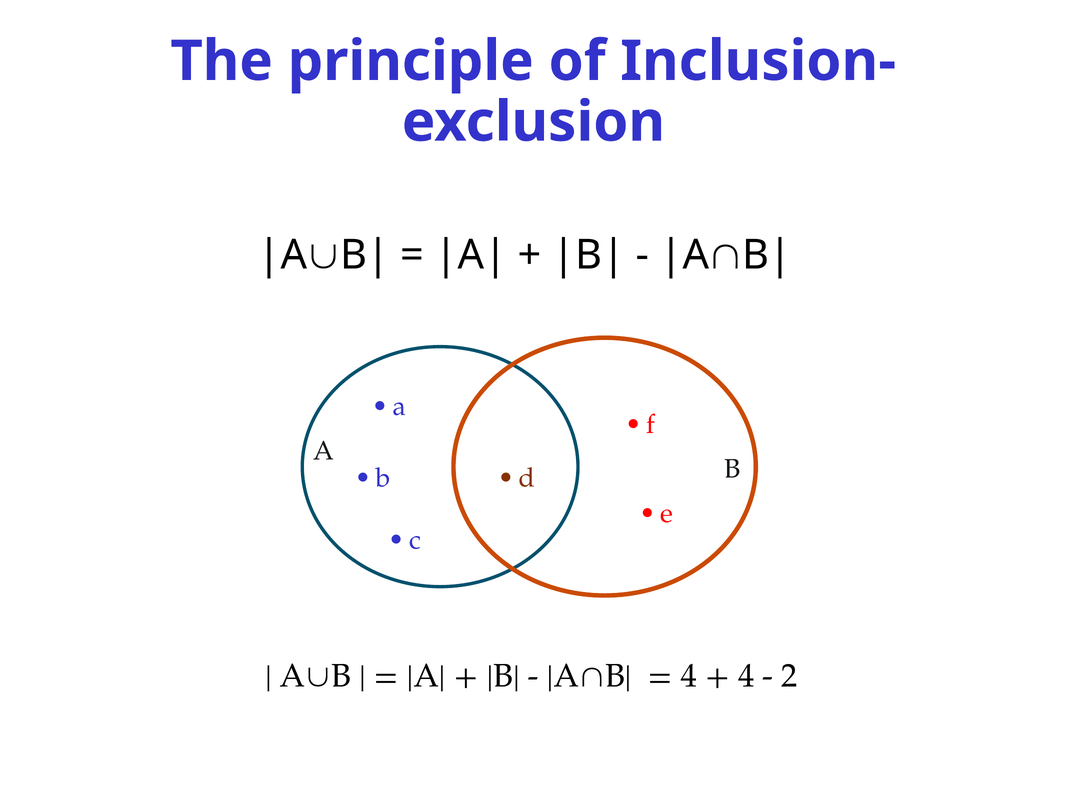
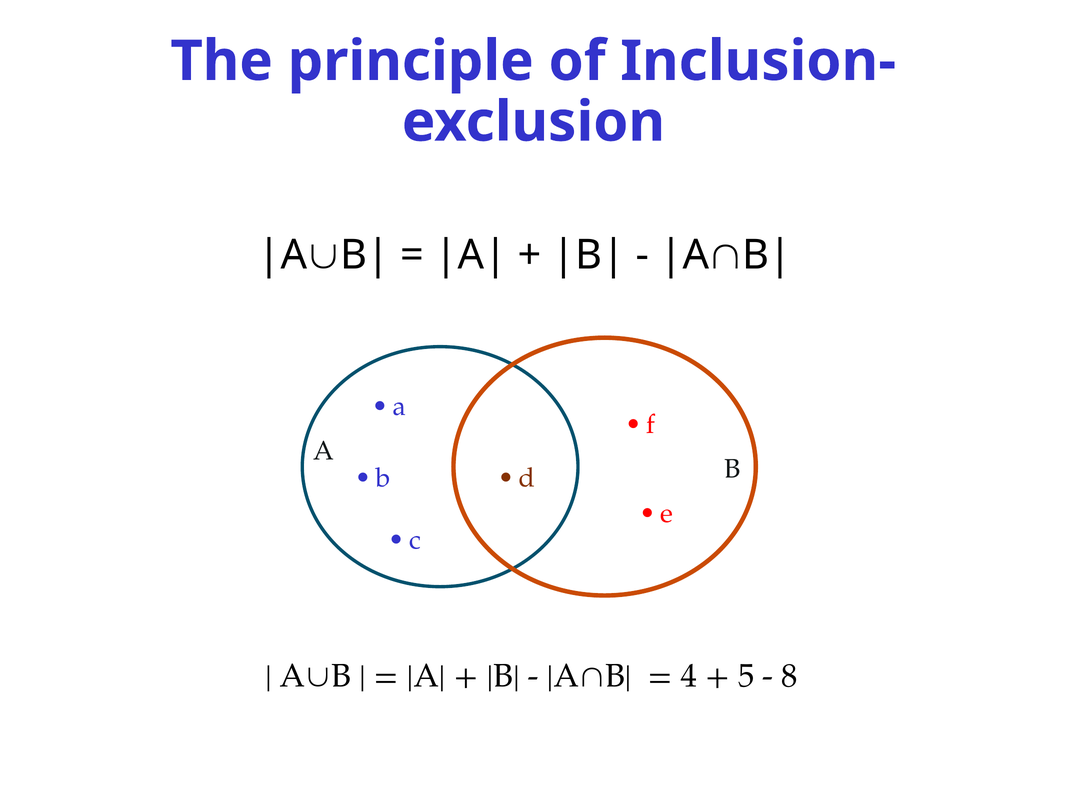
4 at (746, 676): 4 -> 5
2: 2 -> 8
